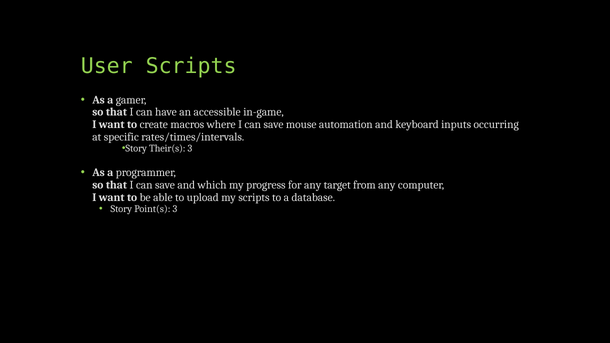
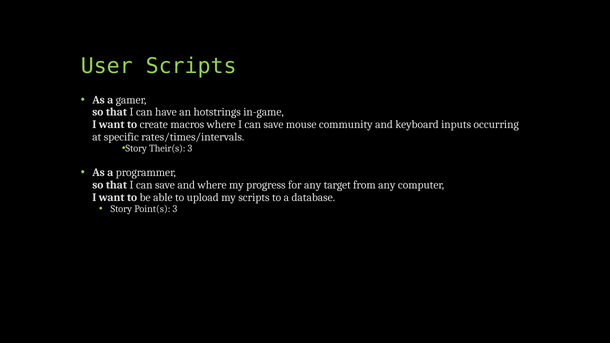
accessible: accessible -> hotstrings
automation: automation -> community
and which: which -> where
